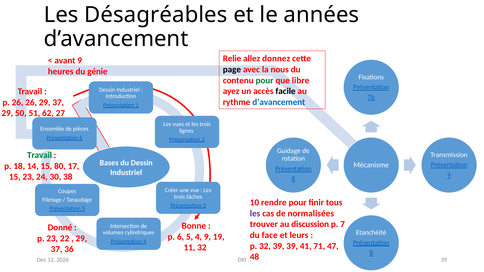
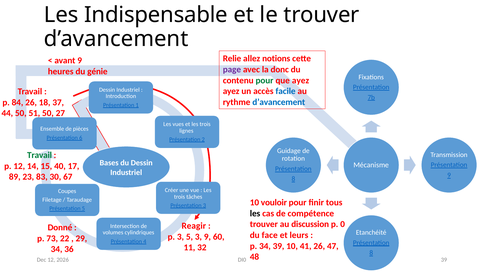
Désagréables: Désagréables -> Indispensable
le années: années -> trouver
donnez: donnez -> notions
page colour: black -> purple
nous: nous -> donc
que libre: libre -> ayez
facile colour: black -> blue
p 26: 26 -> 84
26 29: 29 -> 18
29 at (7, 113): 29 -> 44
51 62: 62 -> 50
p 18: 18 -> 12
80: 80 -> 40
15 at (15, 177): 15 -> 89
24: 24 -> 83
38: 38 -> 67
rendre: rendre -> vouloir
les at (255, 214) colour: purple -> black
normalisées: normalisées -> compétence
7: 7 -> 0
Bonne: Bonne -> Reagir
p 6: 6 -> 3
5 4: 4 -> 3
19: 19 -> 60
p 23: 23 -> 73
p 32: 32 -> 34
39 39: 39 -> 10
41 71: 71 -> 26
37 at (57, 250): 37 -> 34
